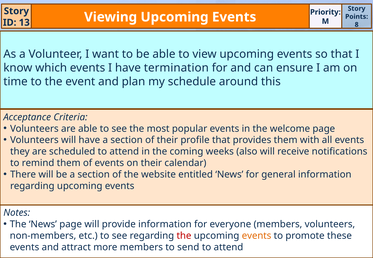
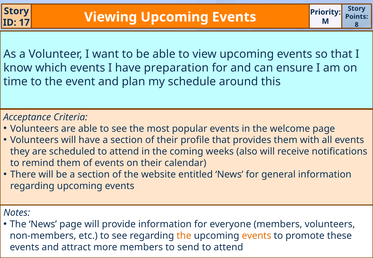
13: 13 -> 17
termination: termination -> preparation
the at (184, 236) colour: red -> orange
